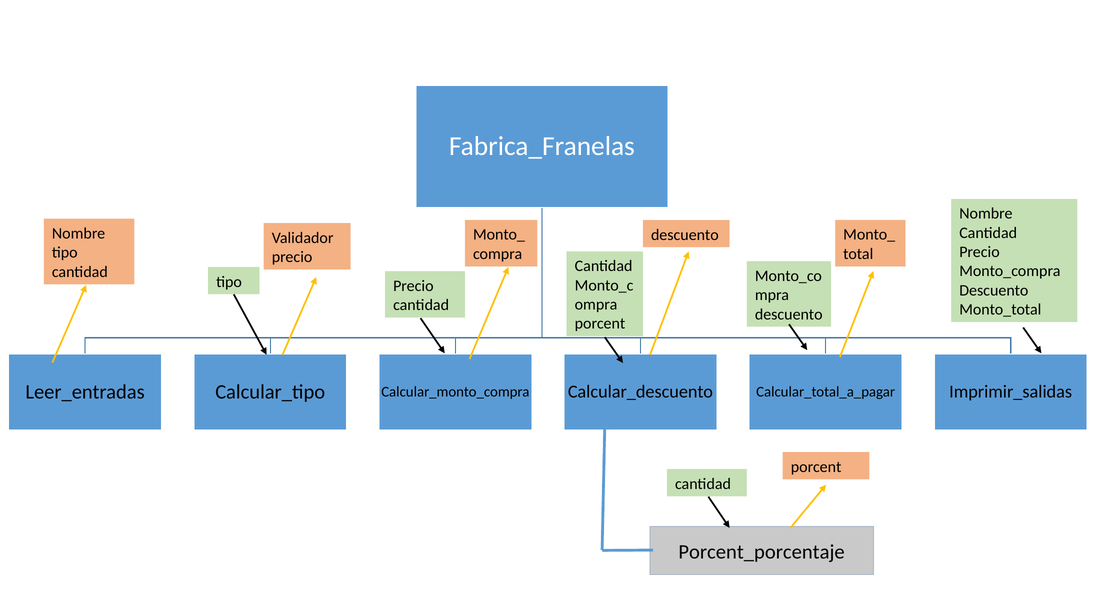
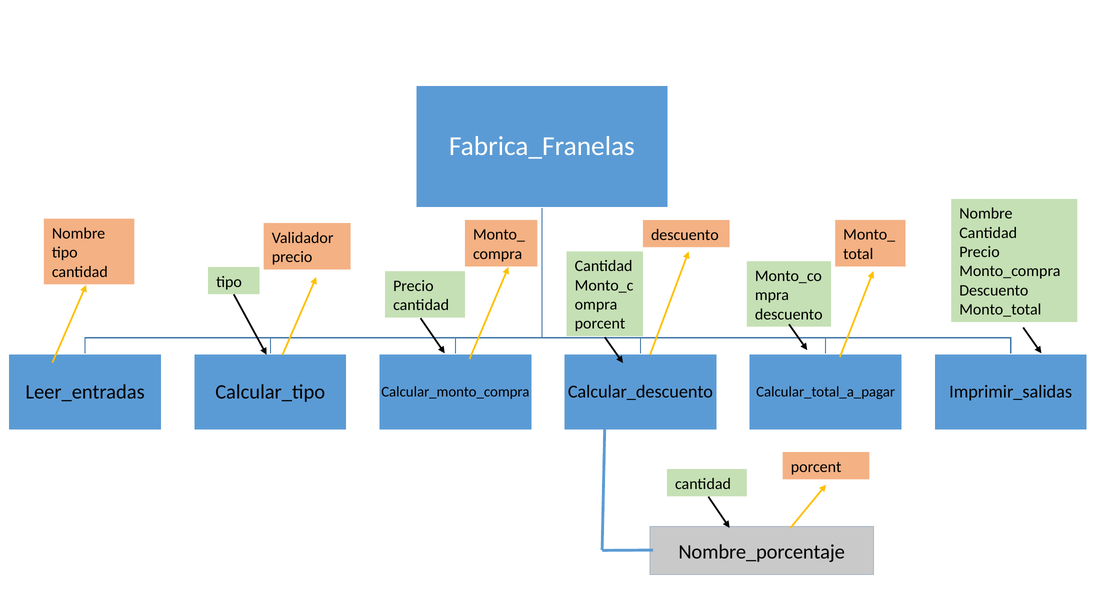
Porcent_porcentaje: Porcent_porcentaje -> Nombre_porcentaje
